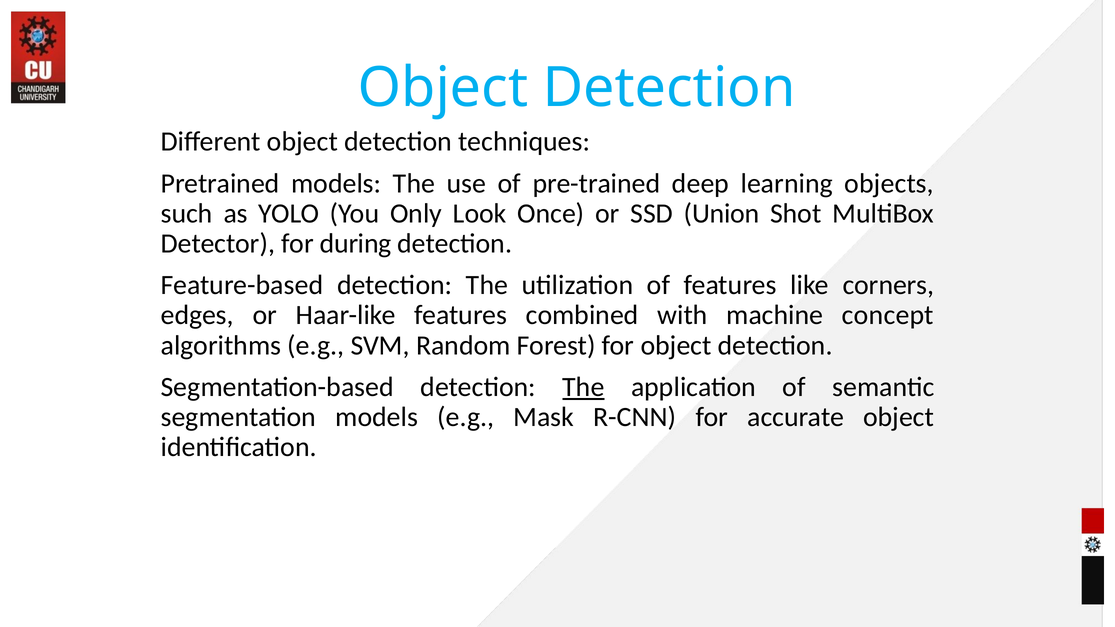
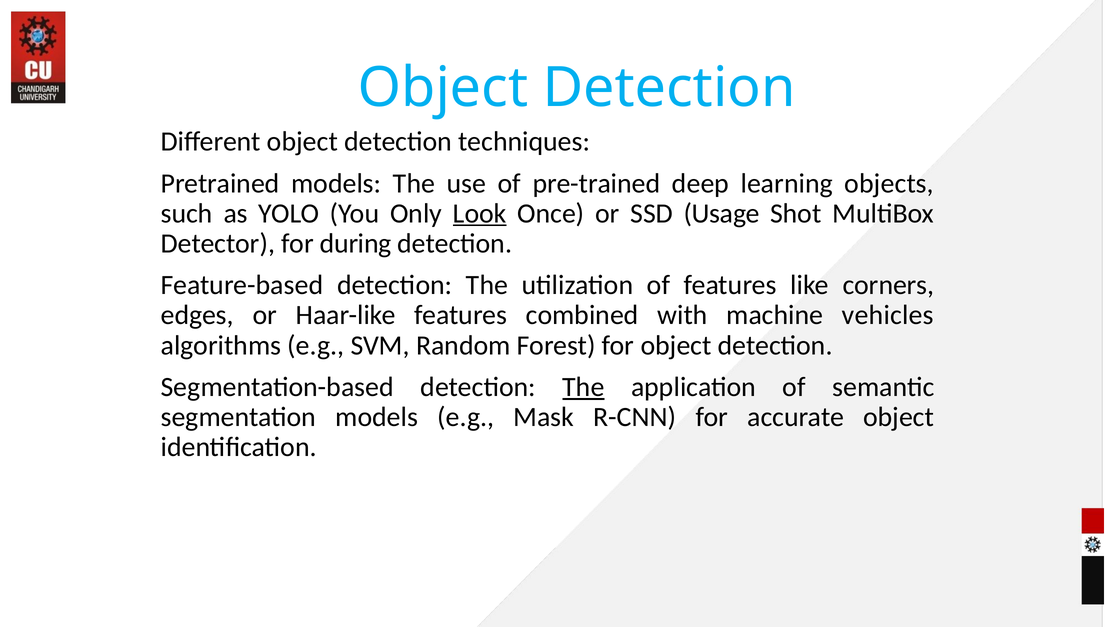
Look underline: none -> present
Union: Union -> Usage
concept: concept -> vehicles
